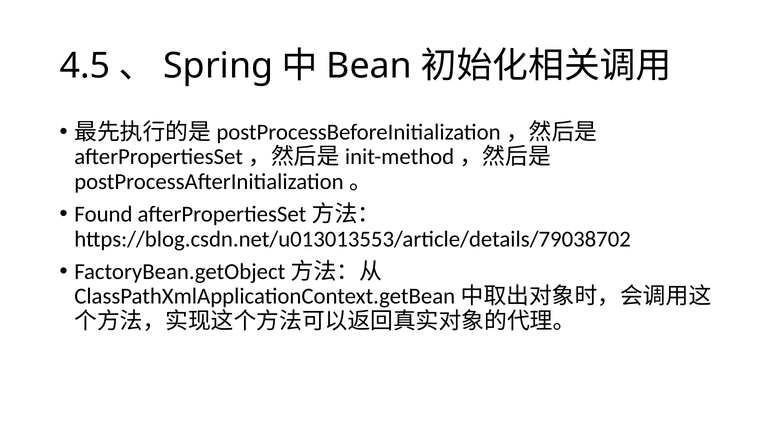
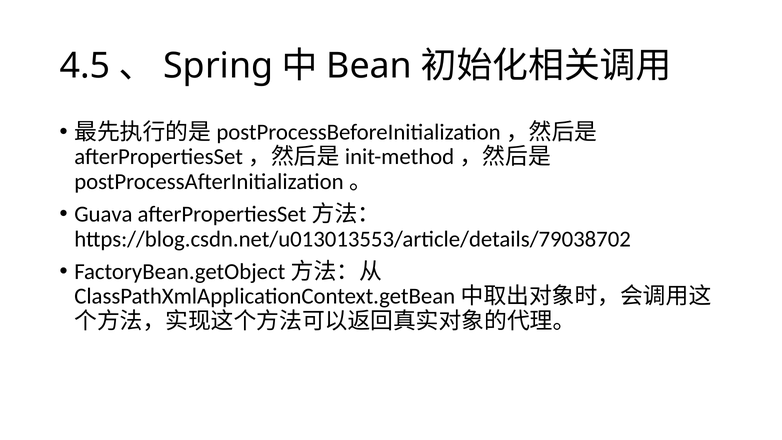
Found: Found -> Guava
